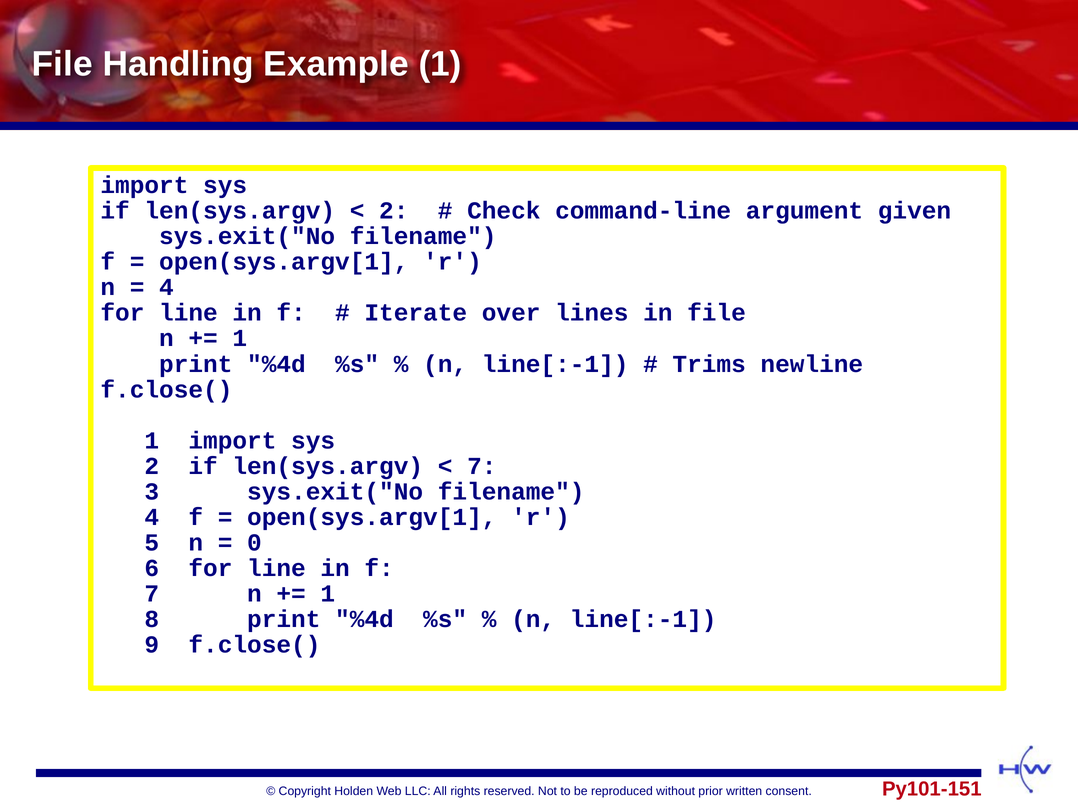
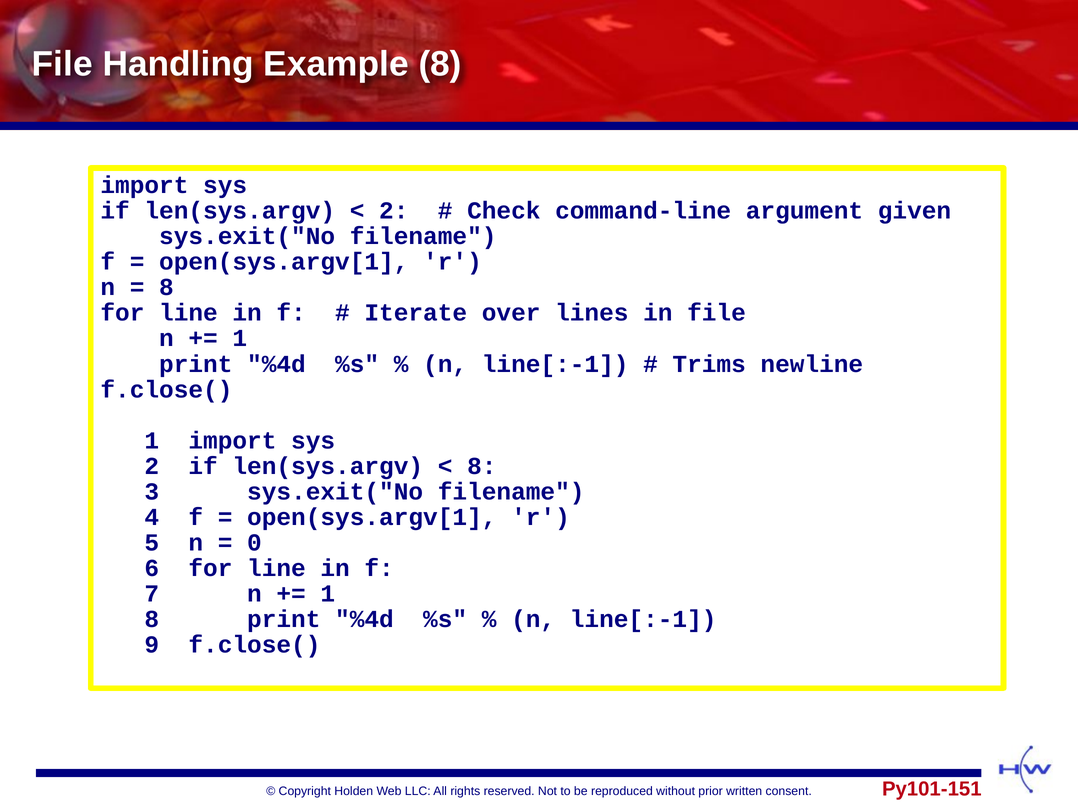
Example 1: 1 -> 8
4 at (166, 287): 4 -> 8
7 at (482, 466): 7 -> 8
